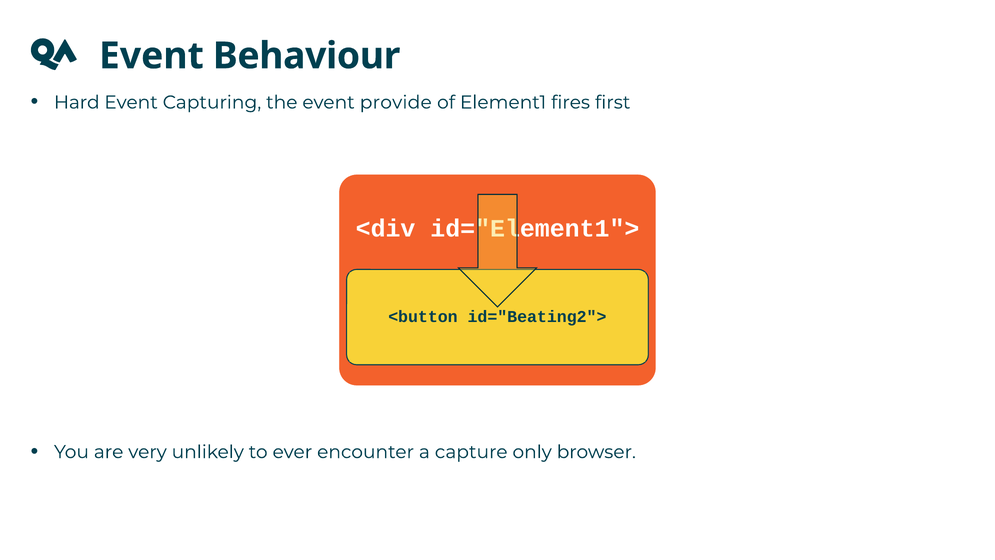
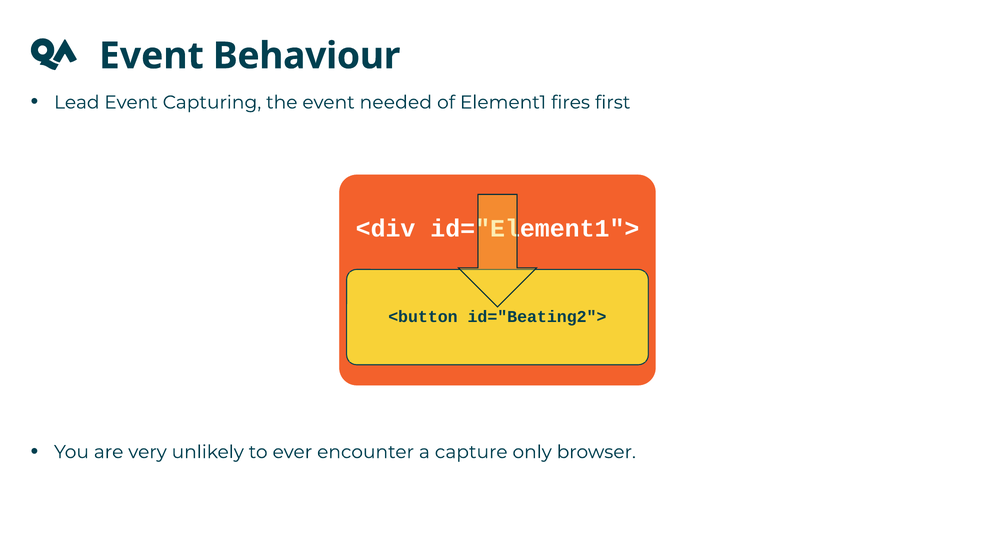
Hard: Hard -> Lead
provide: provide -> needed
